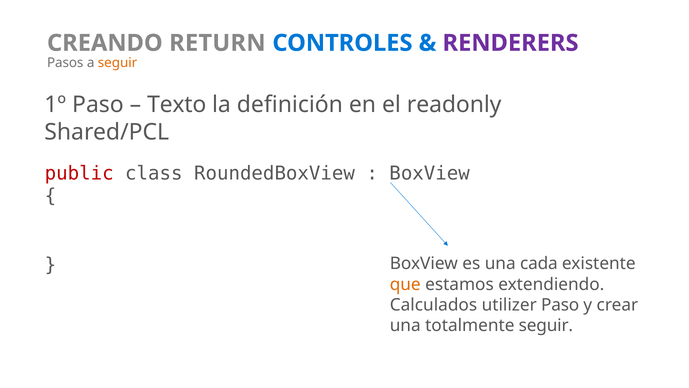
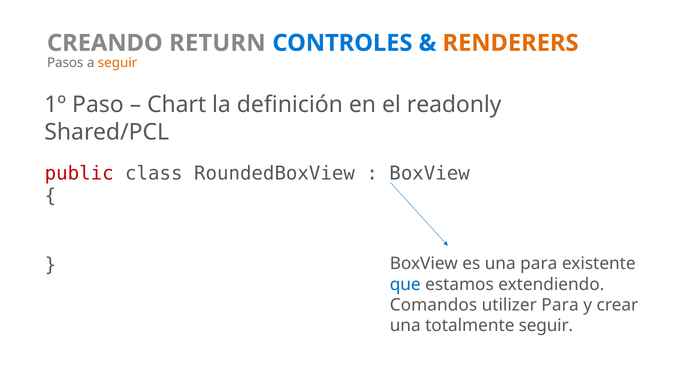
RENDERERS colour: purple -> orange
Texto: Texto -> Chart
una cada: cada -> para
que colour: orange -> blue
Calculados: Calculados -> Comandos
utilizer Paso: Paso -> Para
